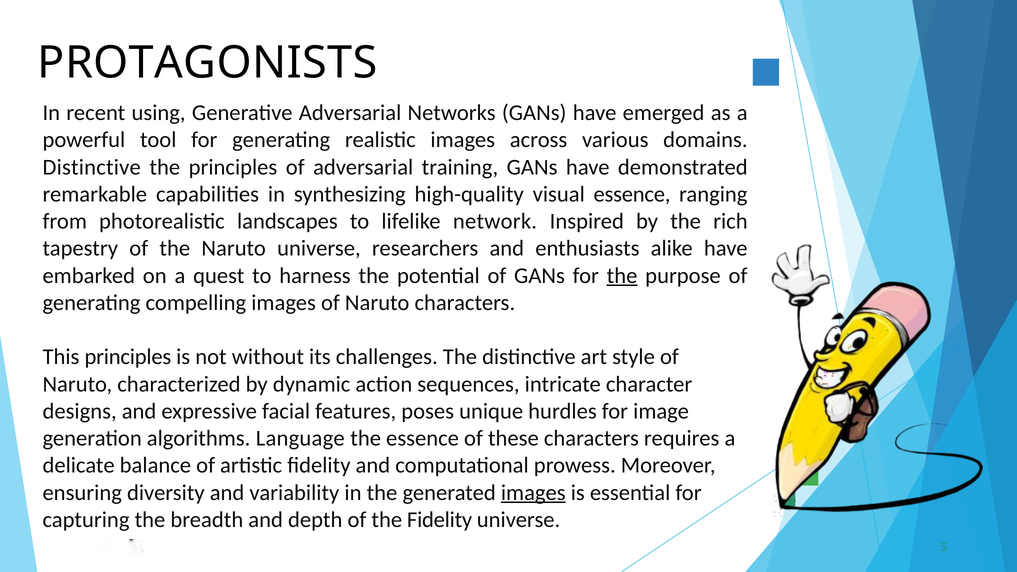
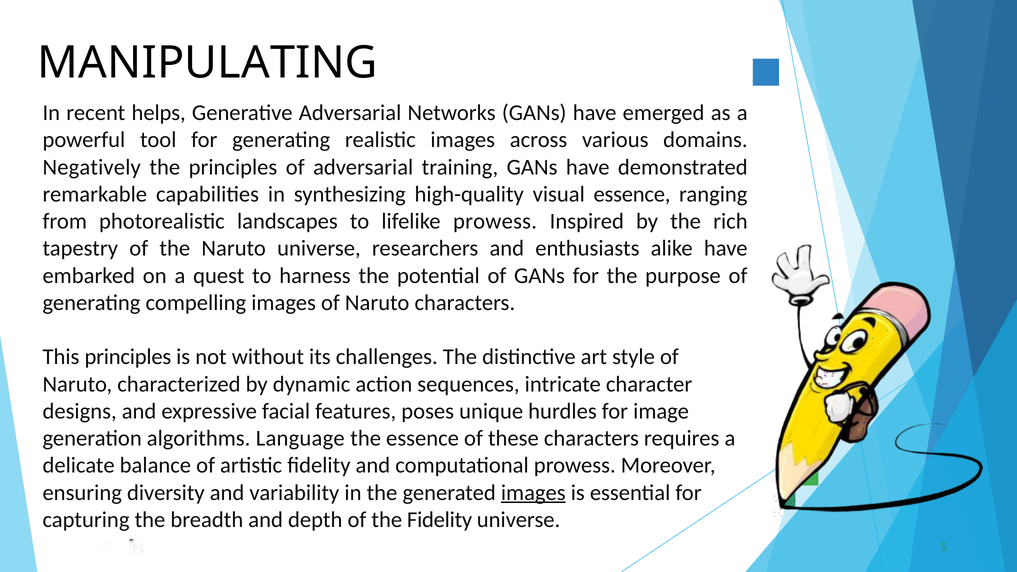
PROTAGONISTS: PROTAGONISTS -> MANIPULATING
using: using -> helps
Distinctive at (92, 167): Distinctive -> Negatively
lifelike network: network -> prowess
the at (622, 276) underline: present -> none
